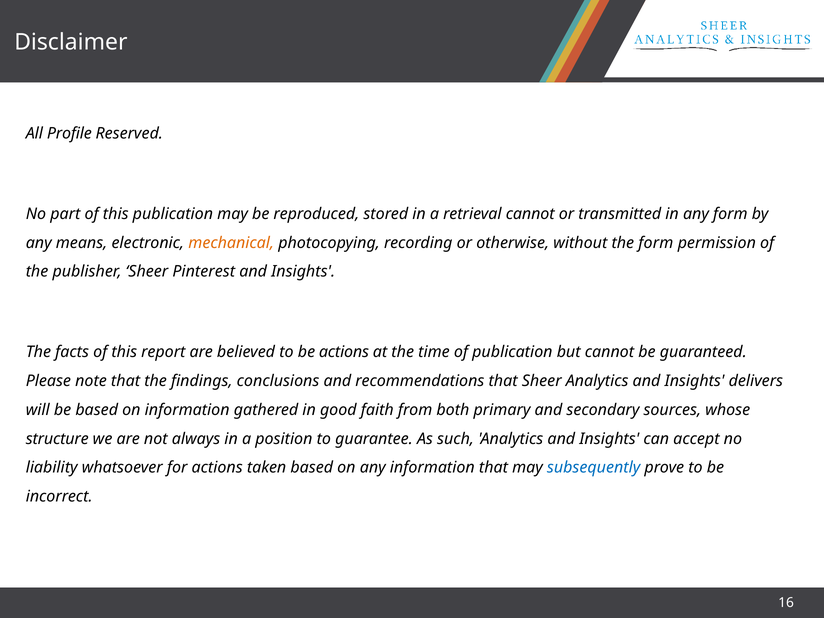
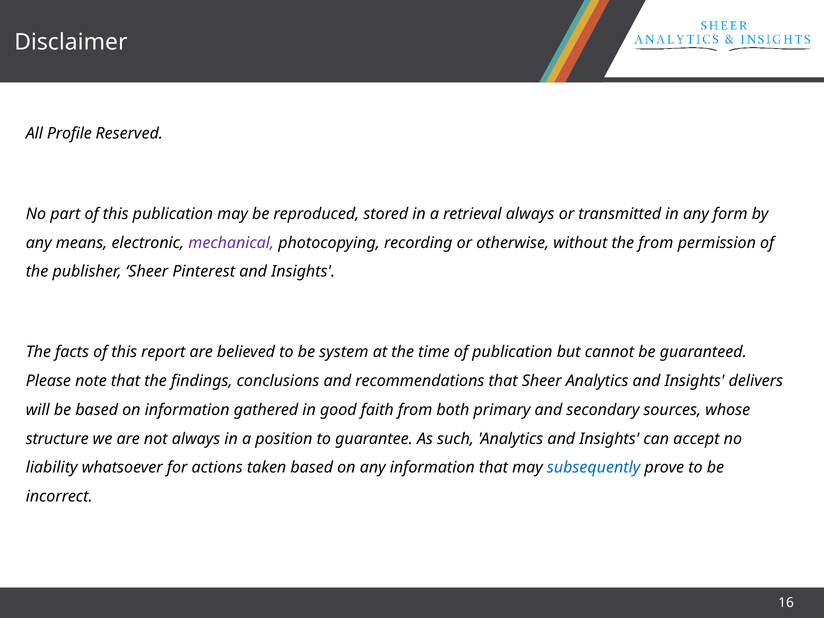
retrieval cannot: cannot -> always
mechanical colour: orange -> purple
the form: form -> from
be actions: actions -> system
